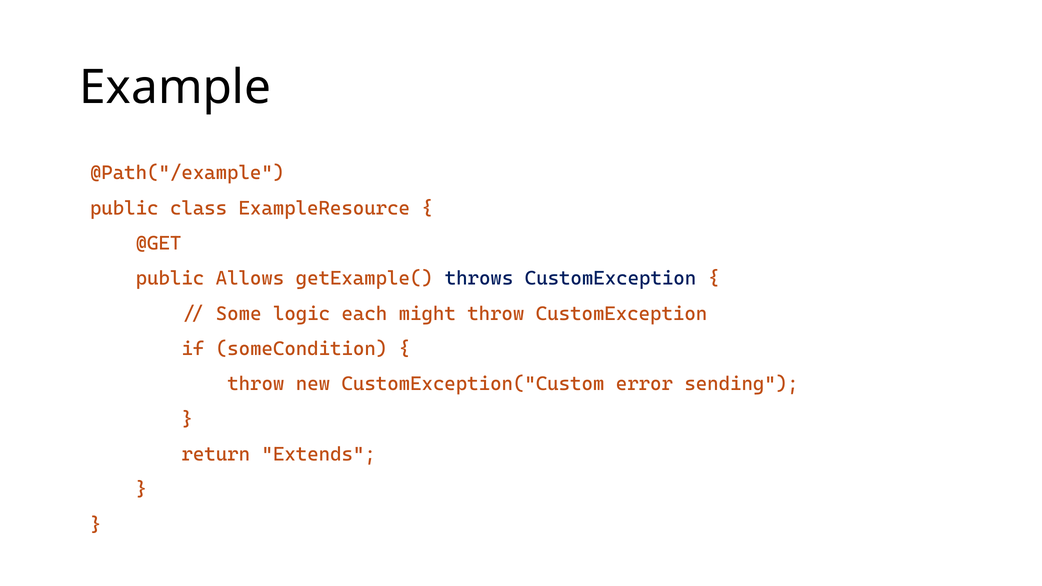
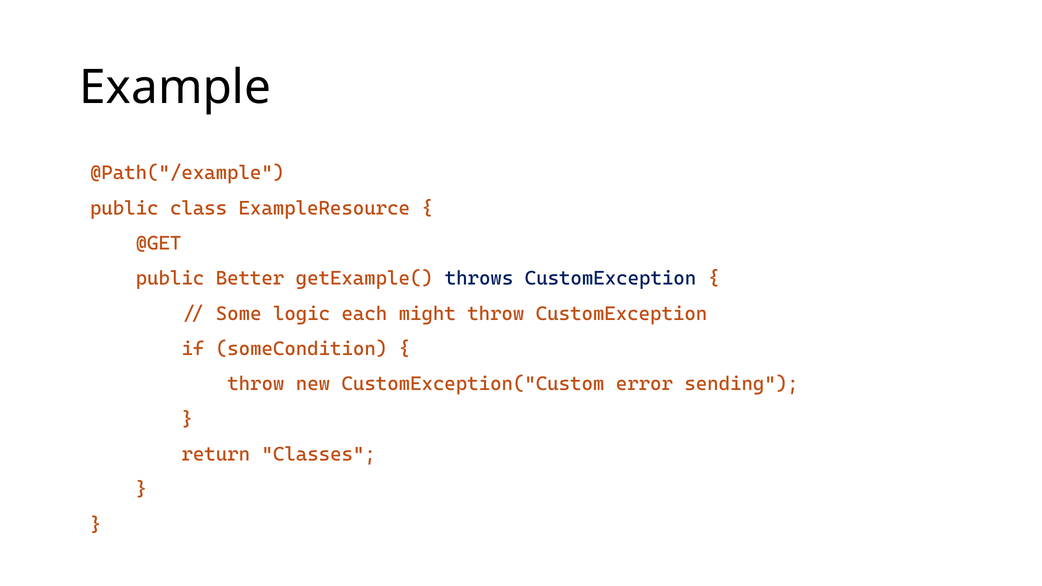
Allows: Allows -> Better
Extends: Extends -> Classes
